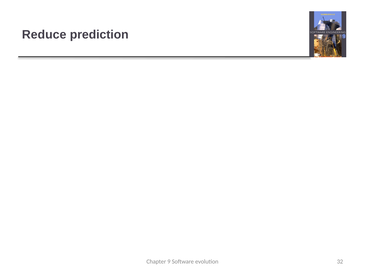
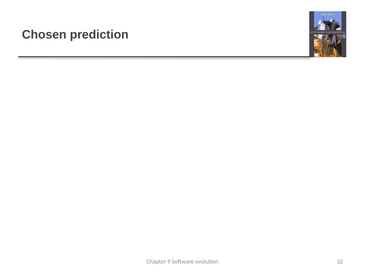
Reduce: Reduce -> Chosen
